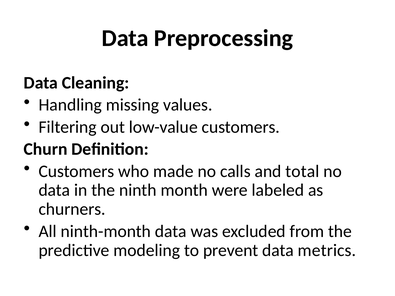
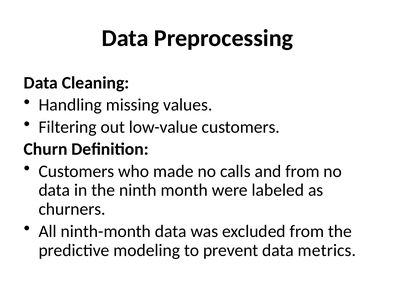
and total: total -> from
